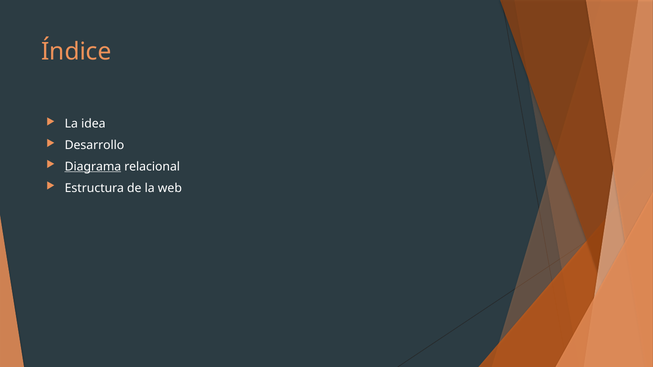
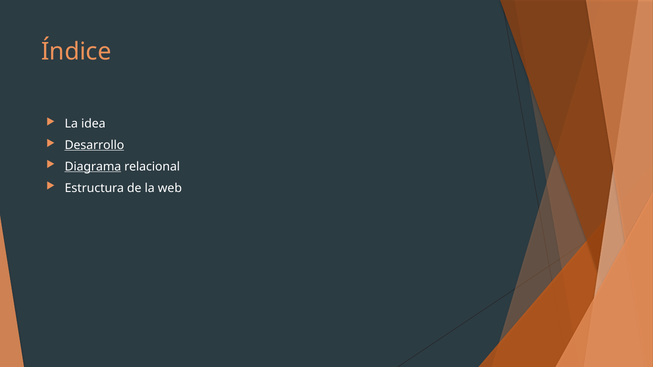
Desarrollo underline: none -> present
